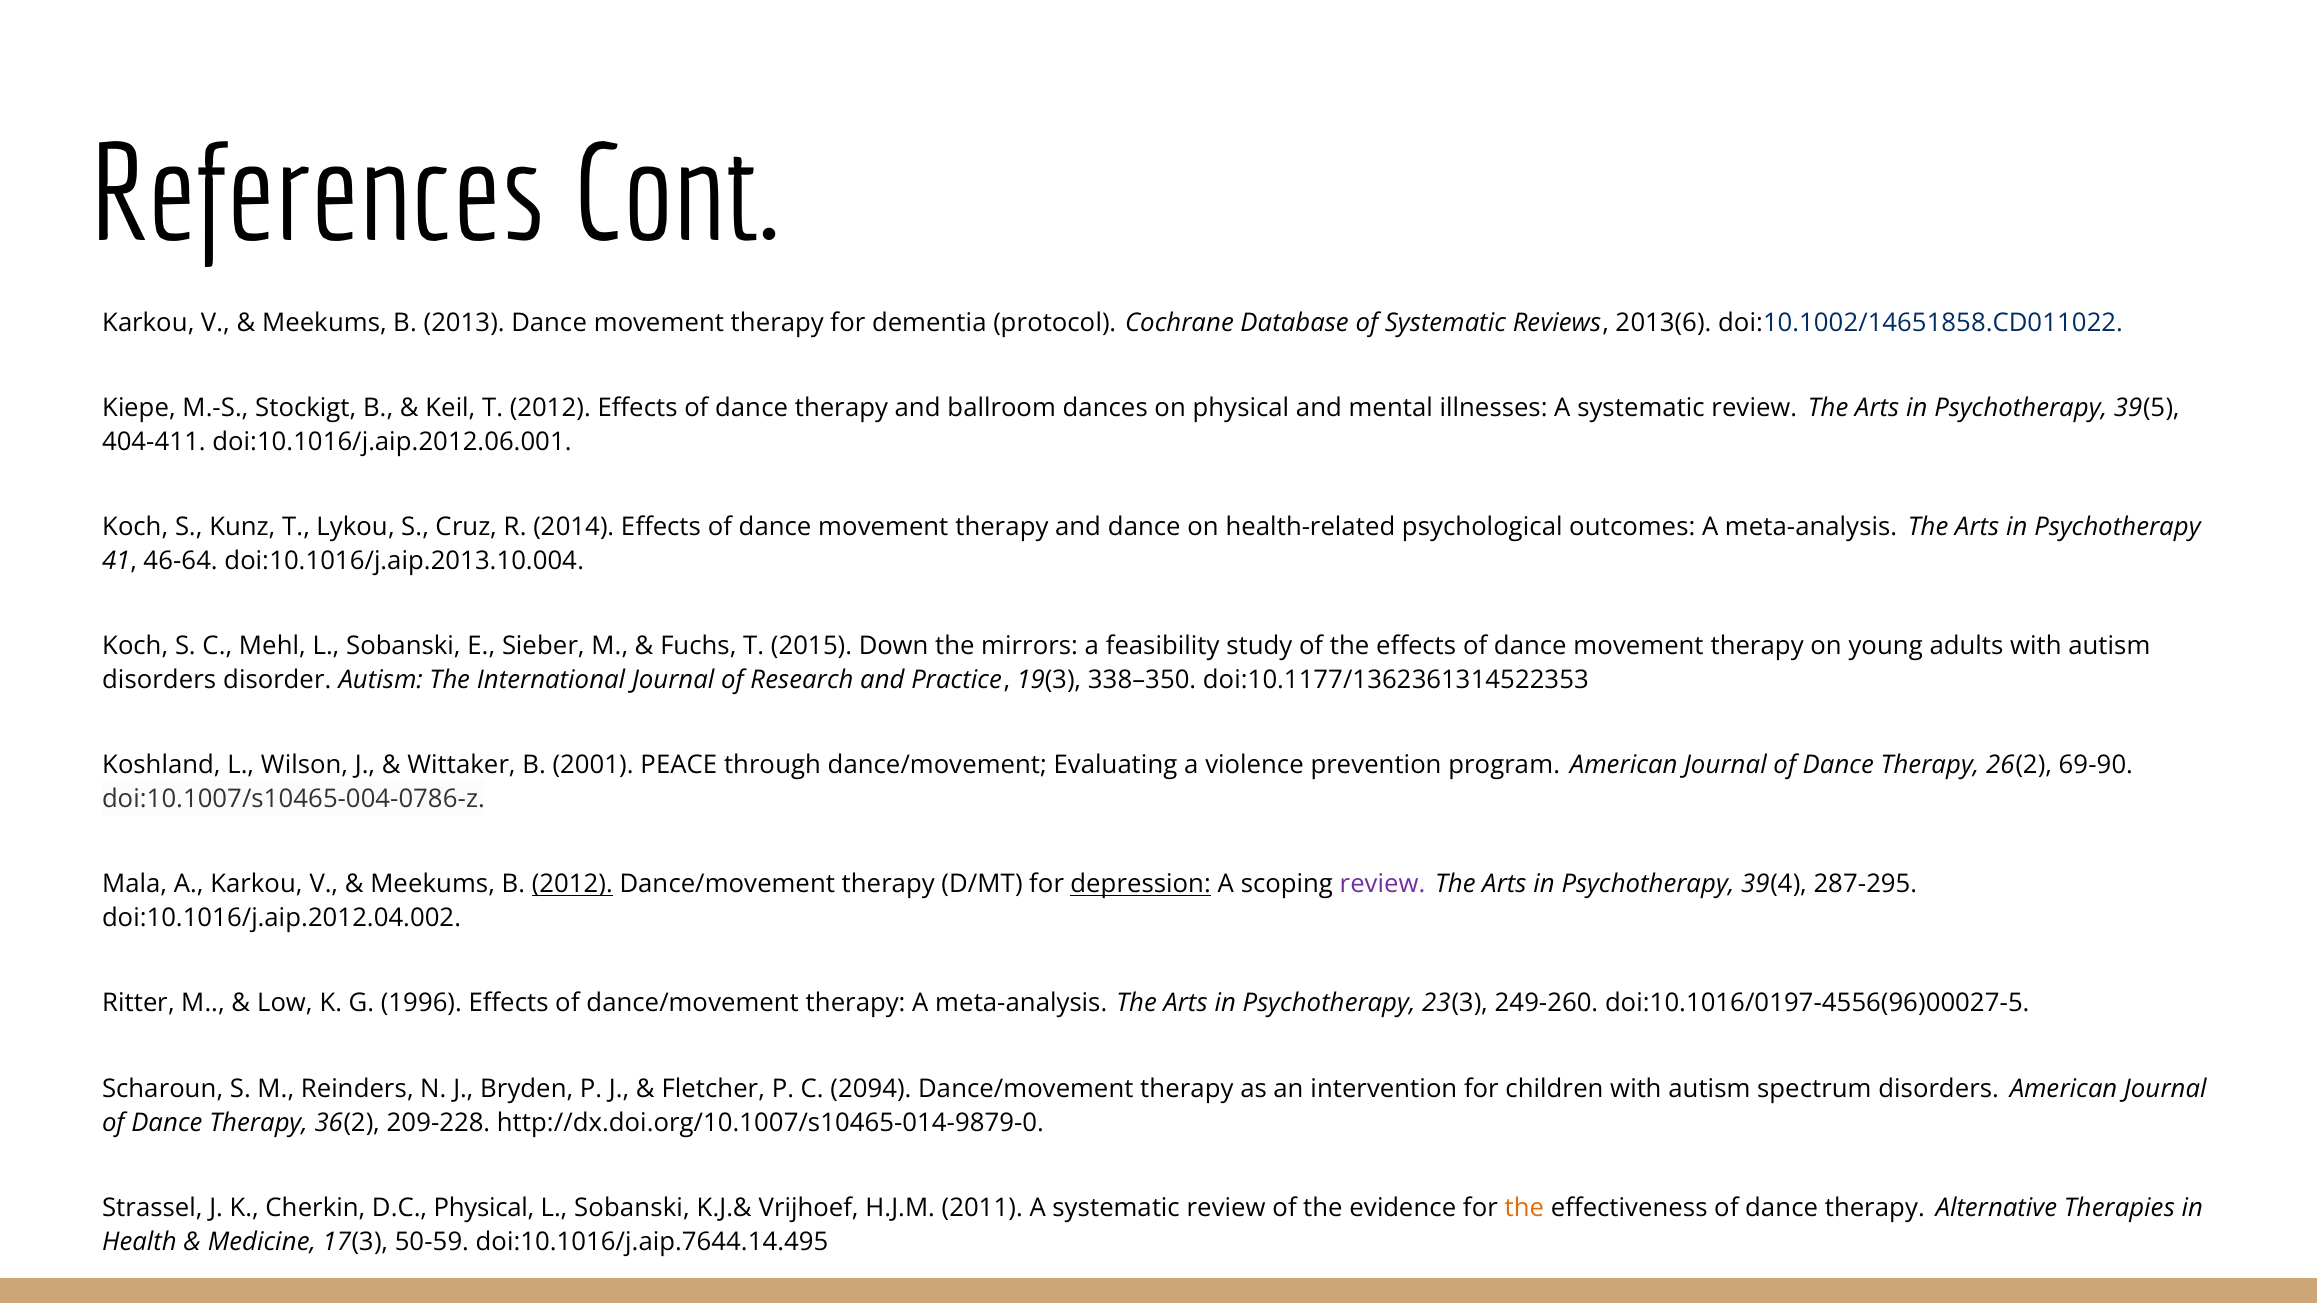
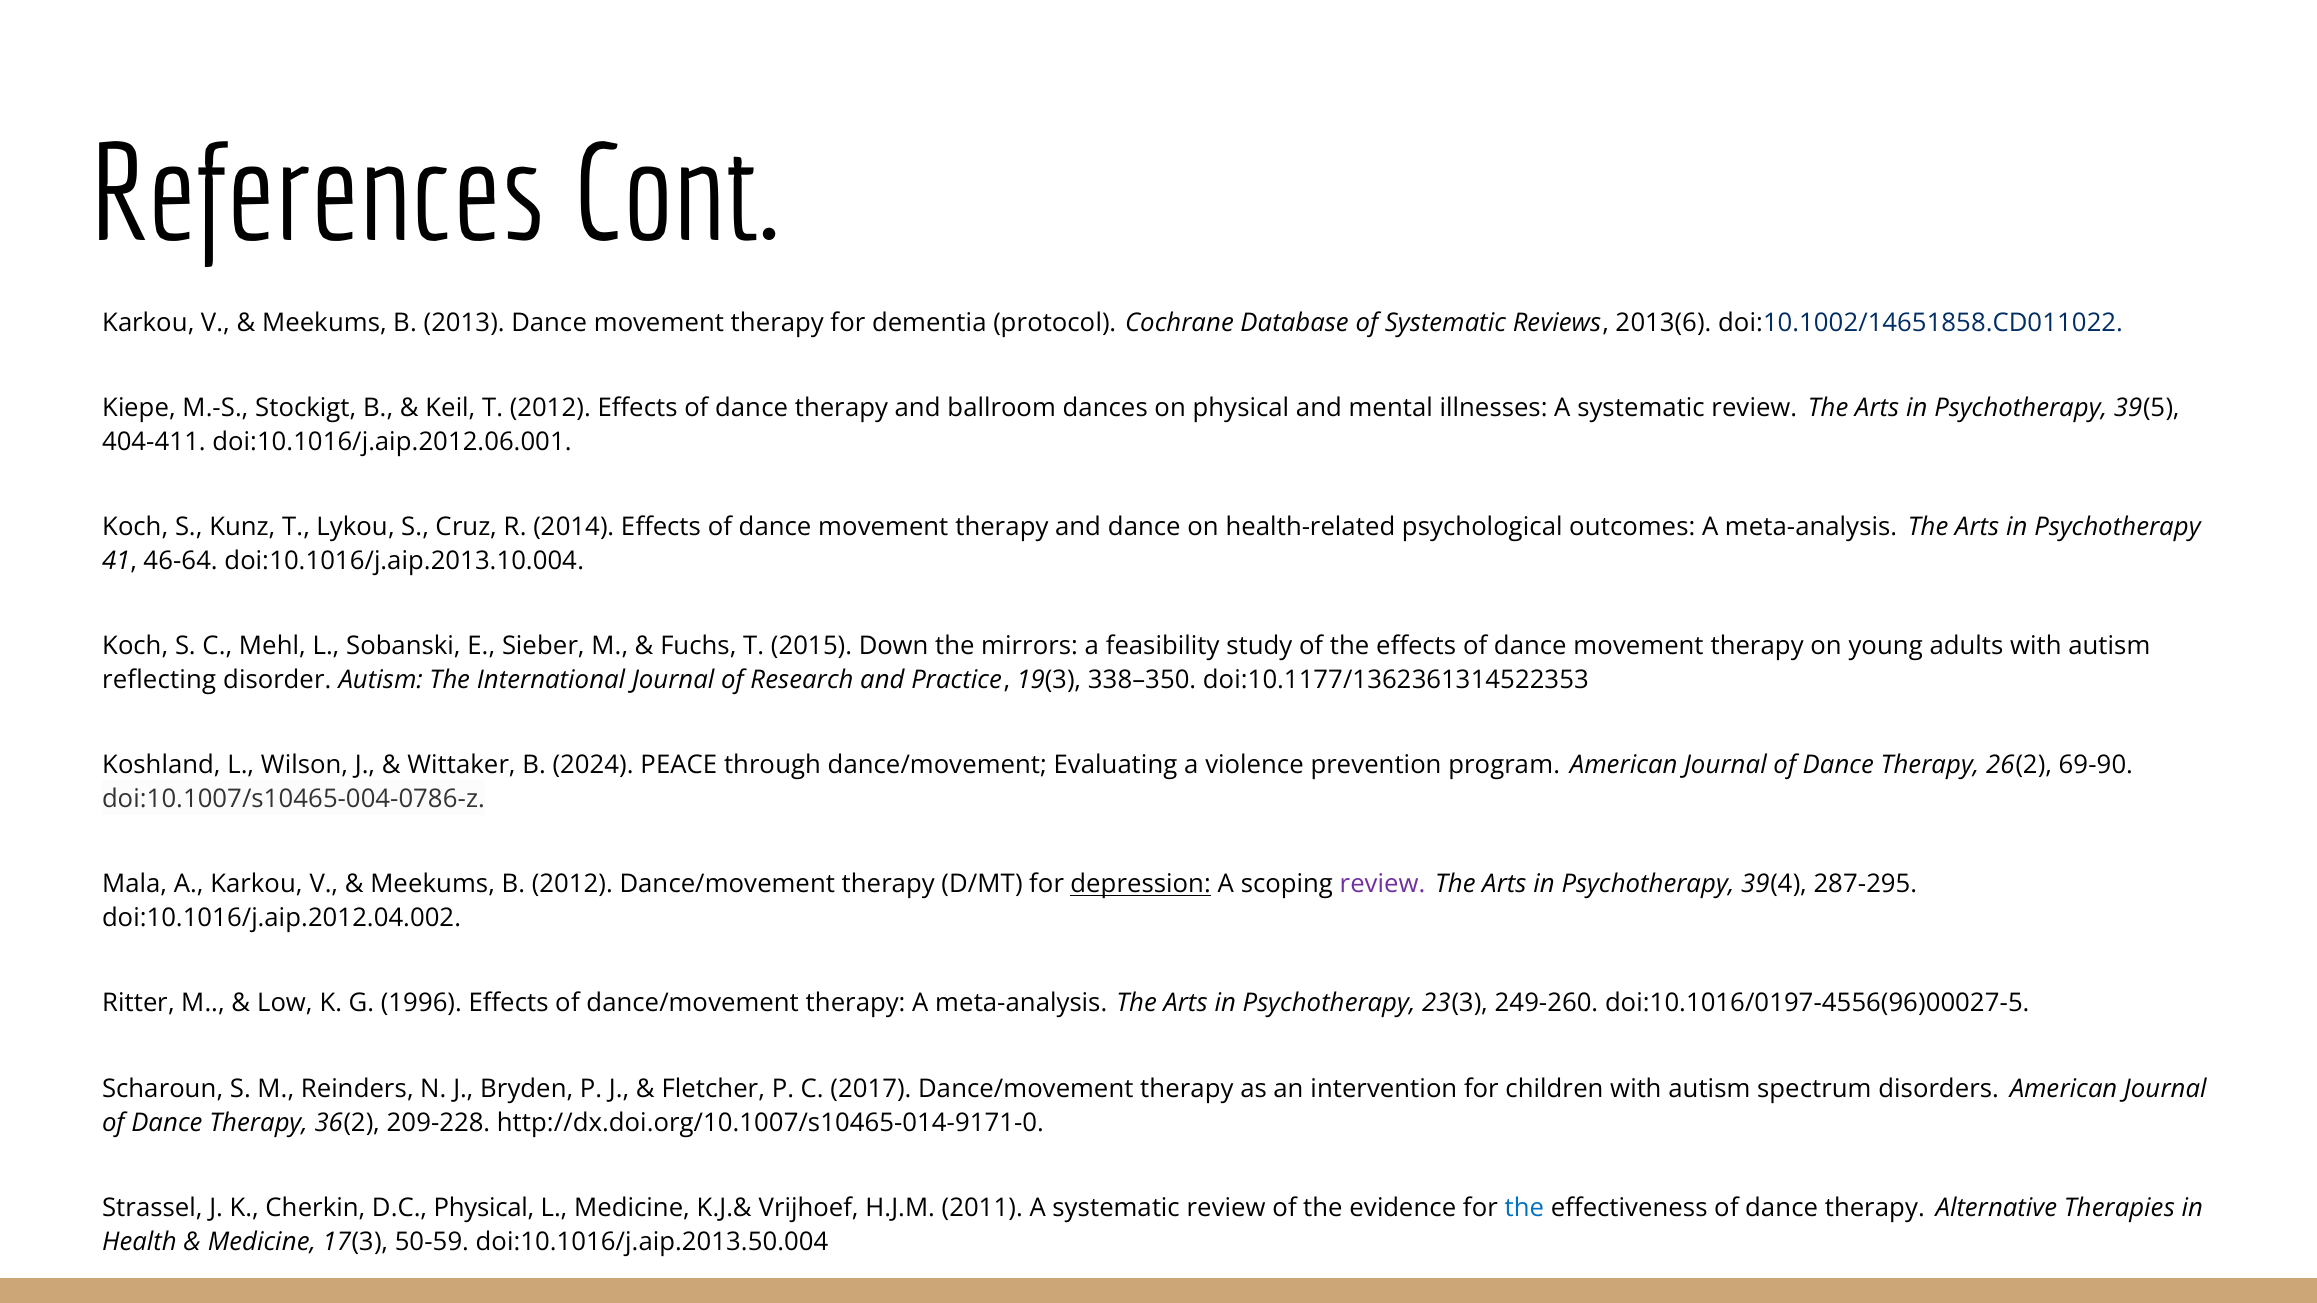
disorders at (159, 680): disorders -> reflecting
2001: 2001 -> 2024
2012 at (572, 885) underline: present -> none
2094: 2094 -> 2017
http://dx.doi.org/10.1007/s10465-014-9879-0: http://dx.doi.org/10.1007/s10465-014-9879-0 -> http://dx.doi.org/10.1007/s10465-014-9171-0
Sobanski at (632, 1208): Sobanski -> Medicine
the at (1524, 1208) colour: orange -> blue
doi:10.1016/j.aip.7644.14.495: doi:10.1016/j.aip.7644.14.495 -> doi:10.1016/j.aip.2013.50.004
